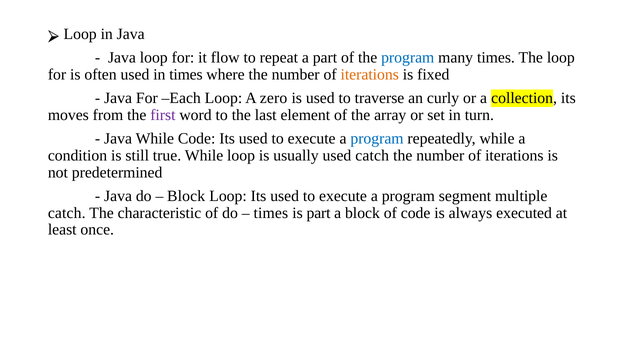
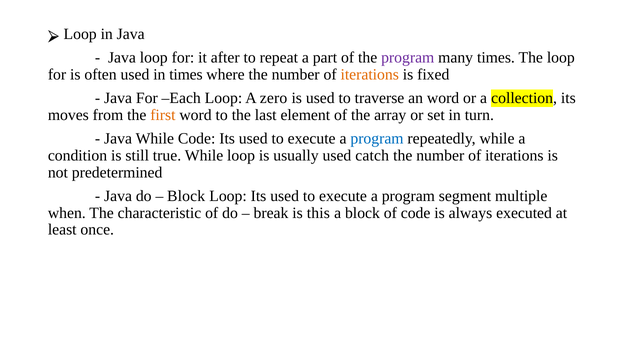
flow: flow -> after
program at (408, 58) colour: blue -> purple
an curly: curly -> word
first colour: purple -> orange
catch at (67, 213): catch -> when
times at (271, 213): times -> break
is part: part -> this
